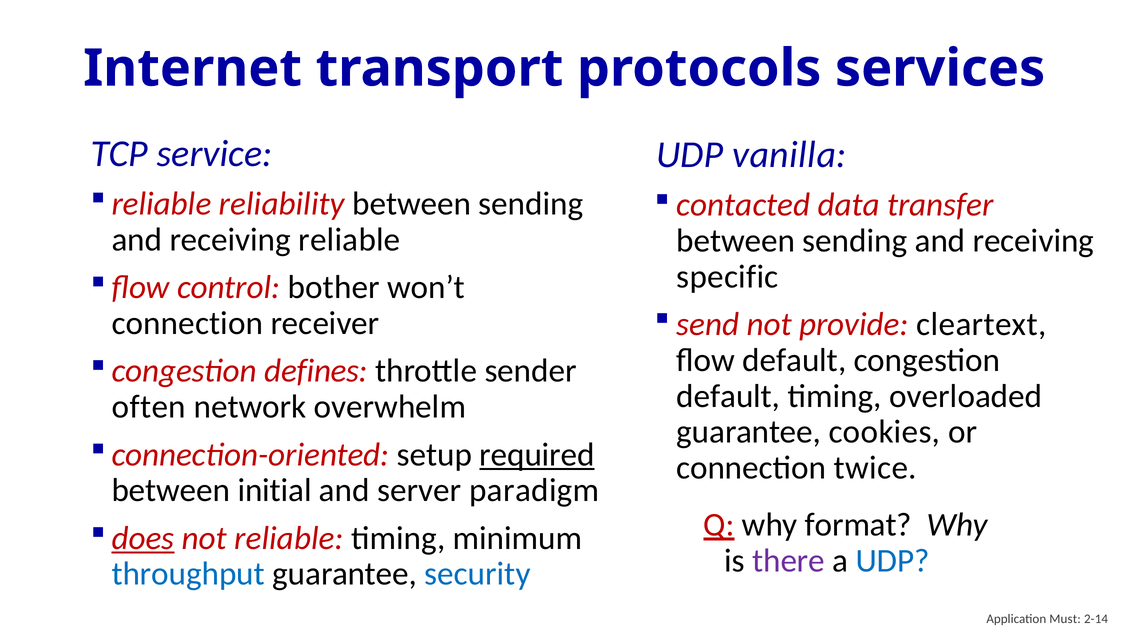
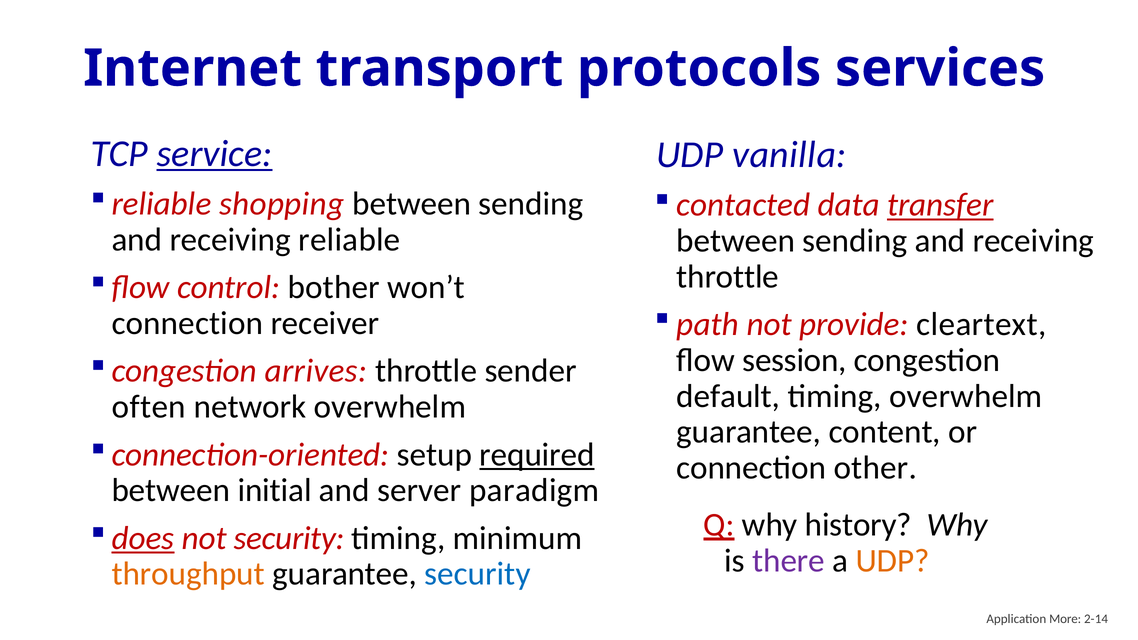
service underline: none -> present
reliability: reliability -> shopping
transfer underline: none -> present
specific at (727, 277): specific -> throttle
send: send -> path
flow default: default -> session
defines: defines -> arrives
timing overloaded: overloaded -> overwhelm
cookies: cookies -> content
twice: twice -> other
format: format -> history
not reliable: reliable -> security
UDP at (893, 561) colour: blue -> orange
throughput colour: blue -> orange
Must: Must -> More
